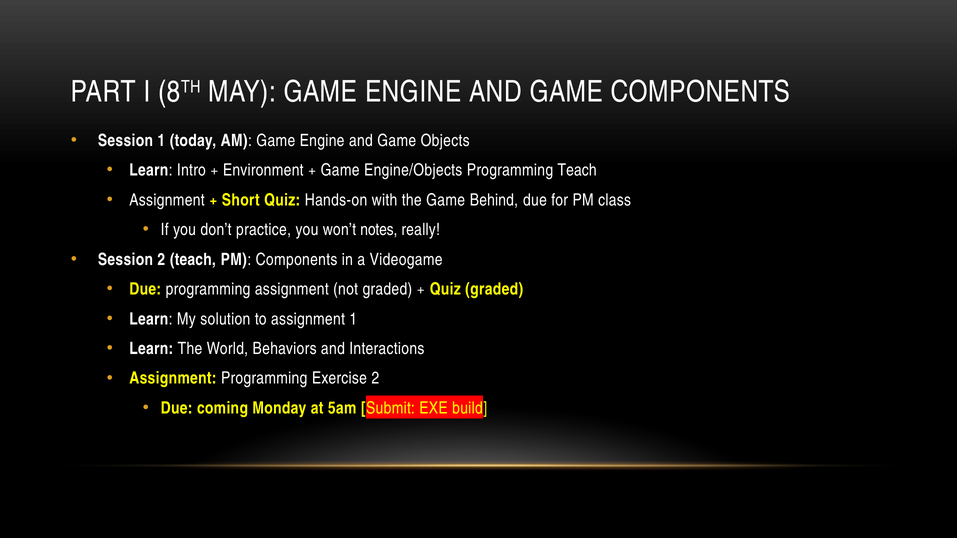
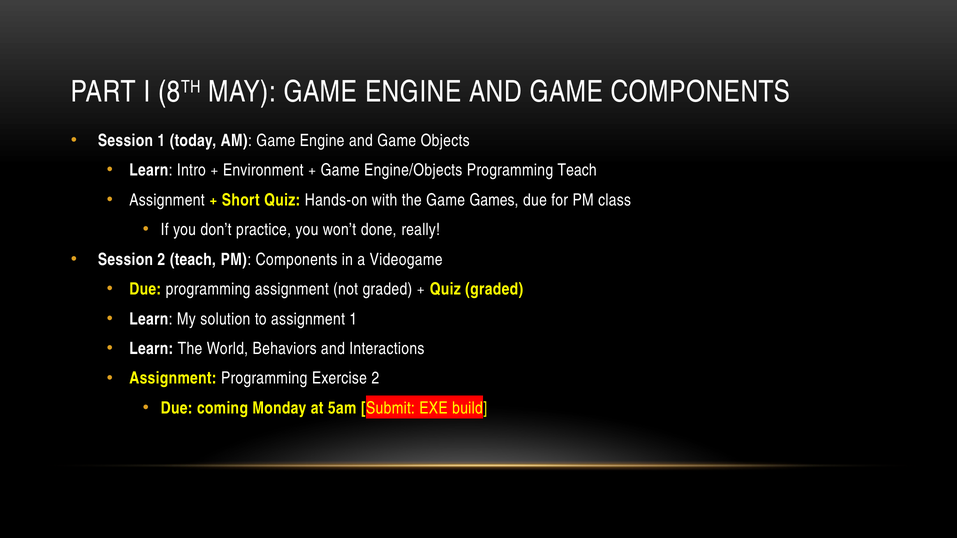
Behind: Behind -> Games
notes: notes -> done
